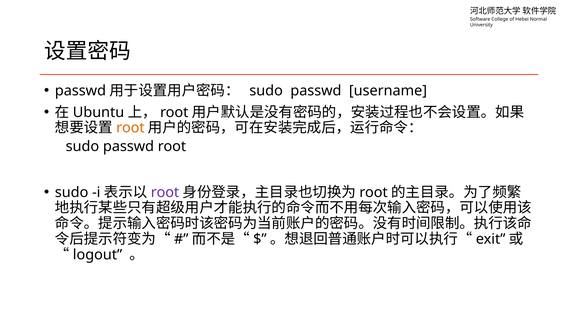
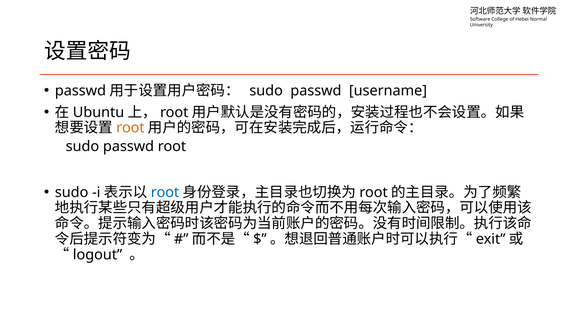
root at (165, 192) colour: purple -> blue
